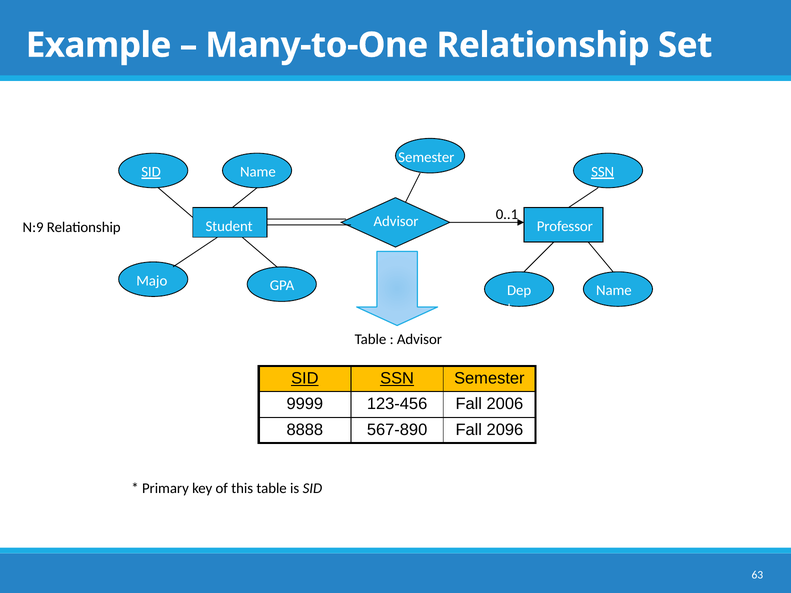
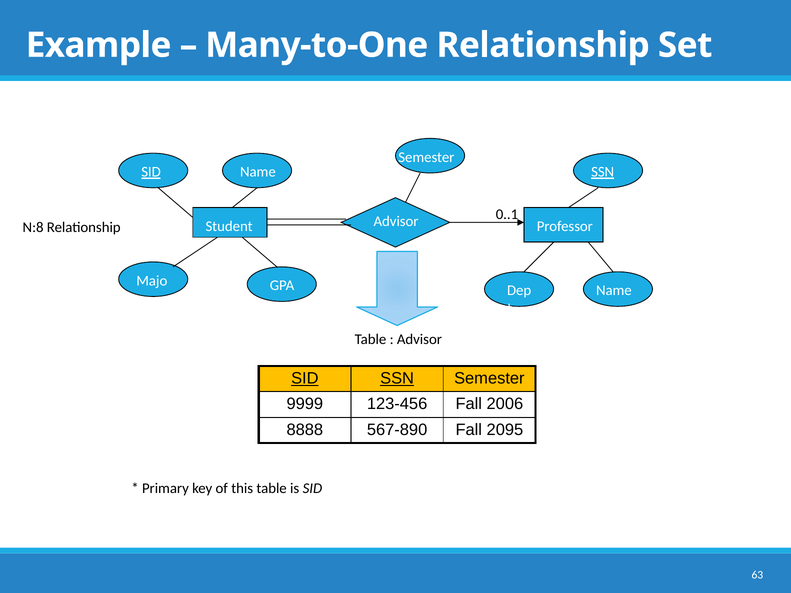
N:9: N:9 -> N:8
2096: 2096 -> 2095
